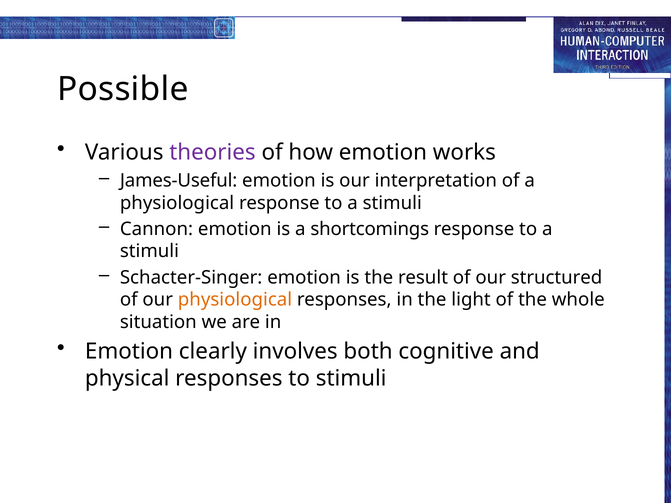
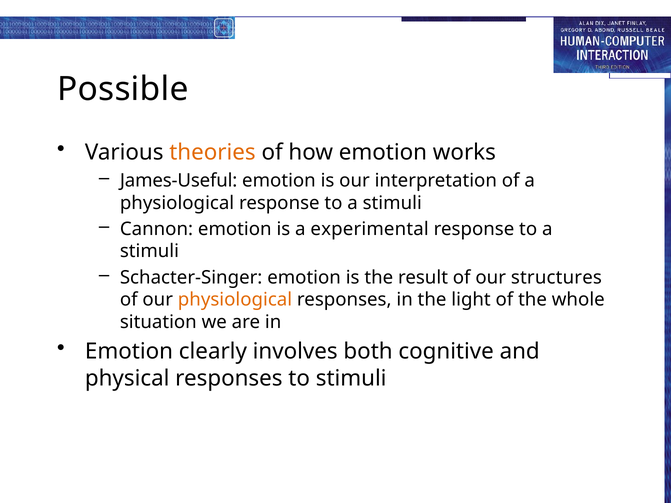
theories colour: purple -> orange
shortcomings: shortcomings -> experimental
structured: structured -> structures
